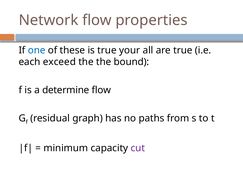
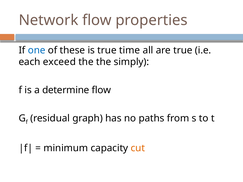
your: your -> time
bound: bound -> simply
cut colour: purple -> orange
